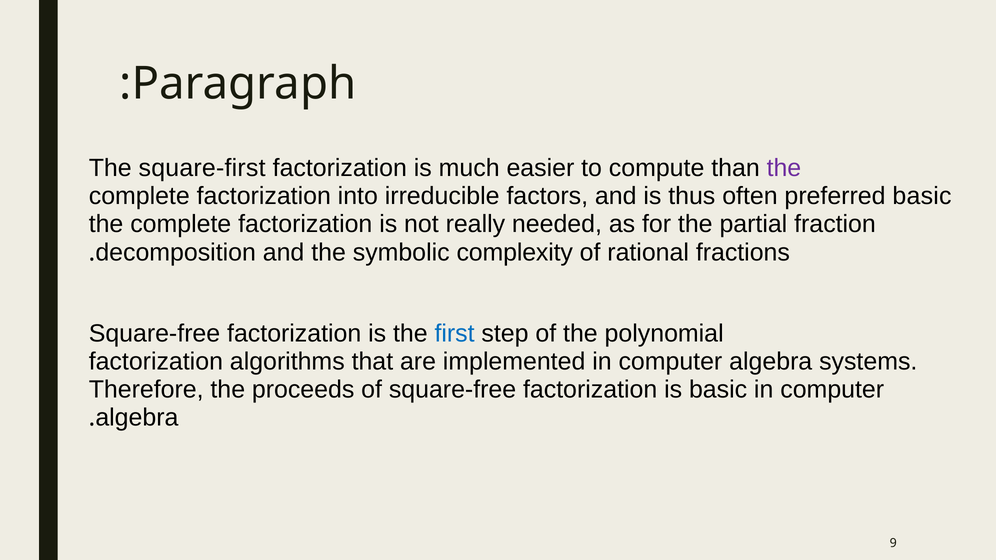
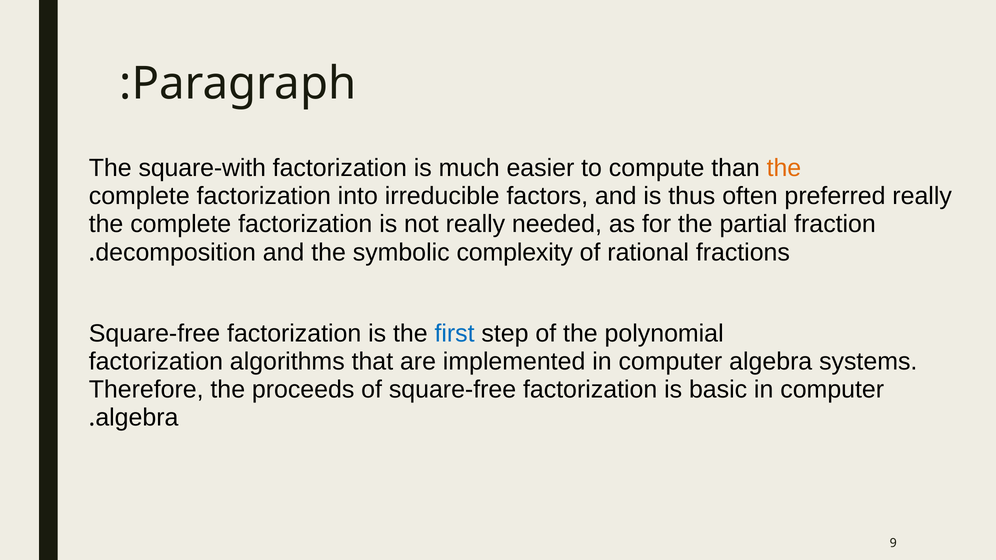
square-first: square-first -> square-with
the at (784, 168) colour: purple -> orange
preferred basic: basic -> really
